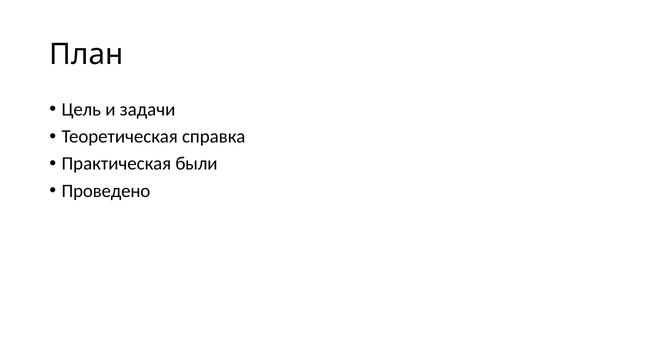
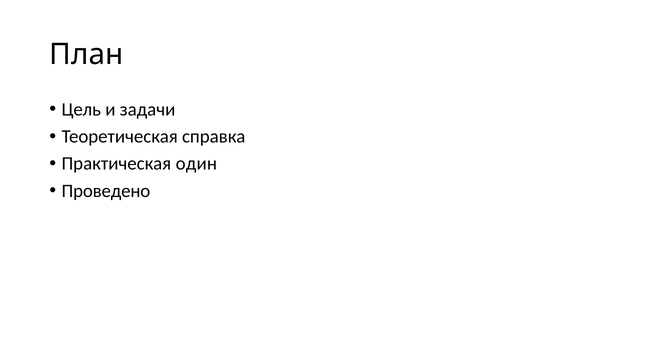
были: были -> один
